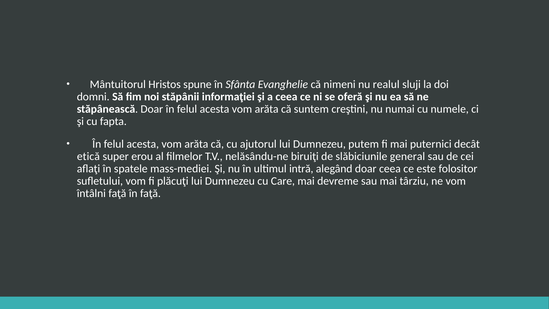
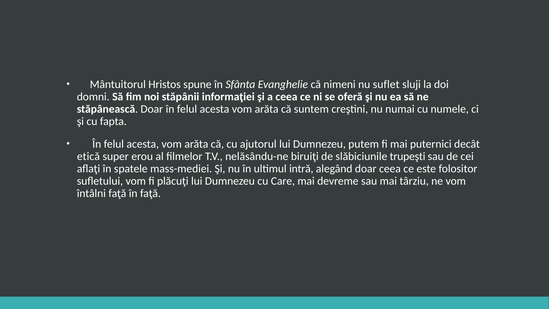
realul: realul -> suflet
general: general -> trupeşti
